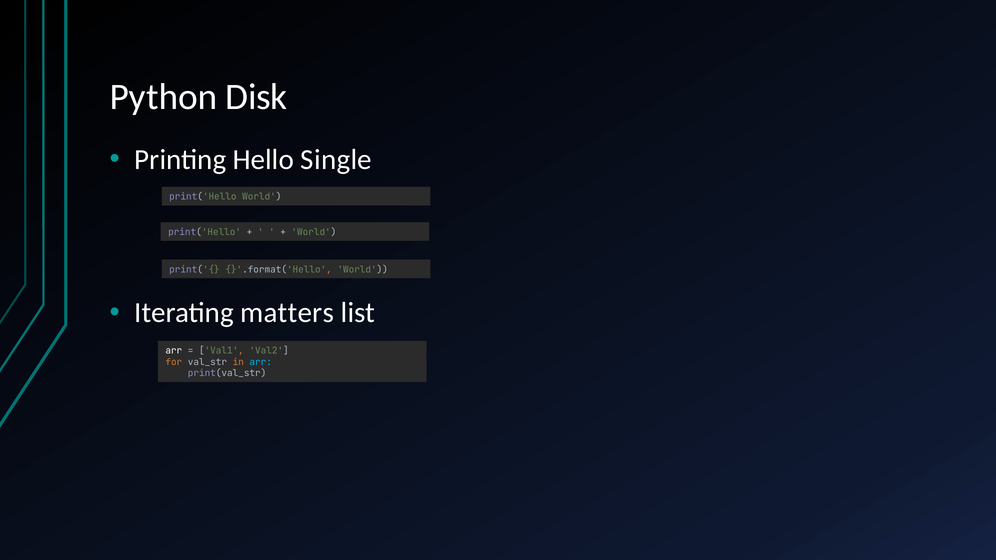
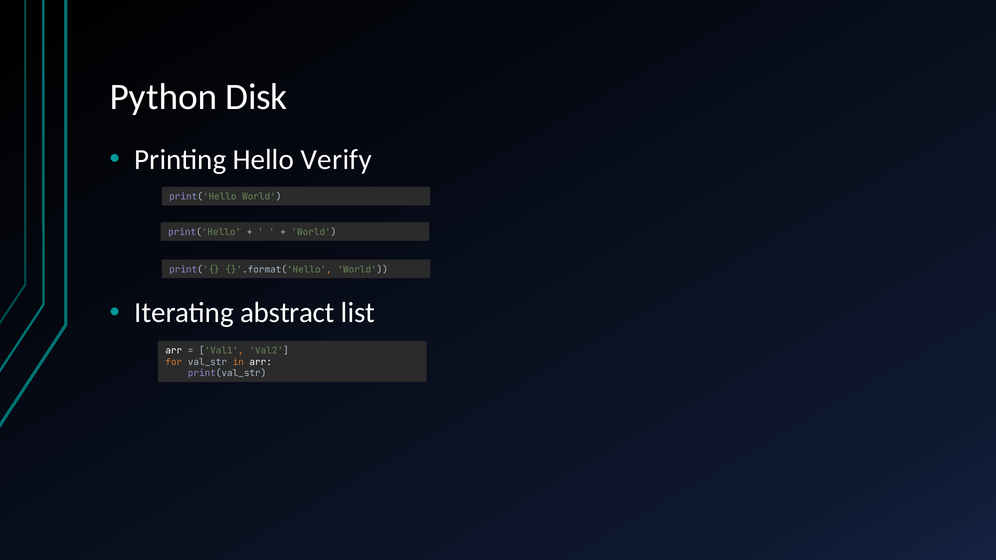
Single: Single -> Verify
matters: matters -> abstract
arr at (261, 362) colour: light blue -> white
